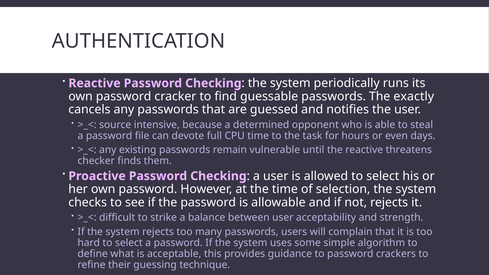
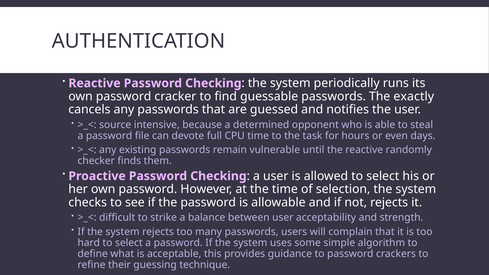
threatens: threatens -> randomly
